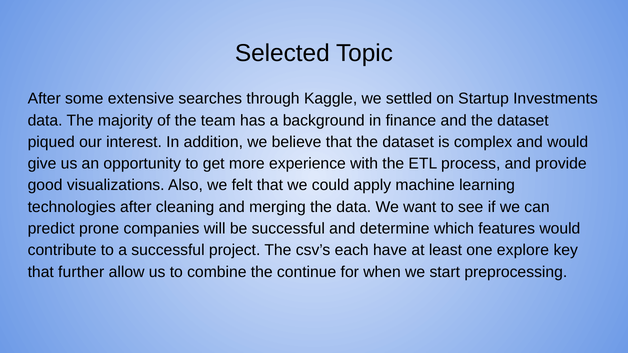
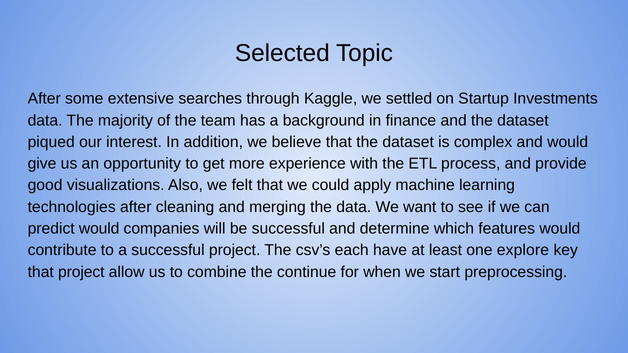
predict prone: prone -> would
that further: further -> project
